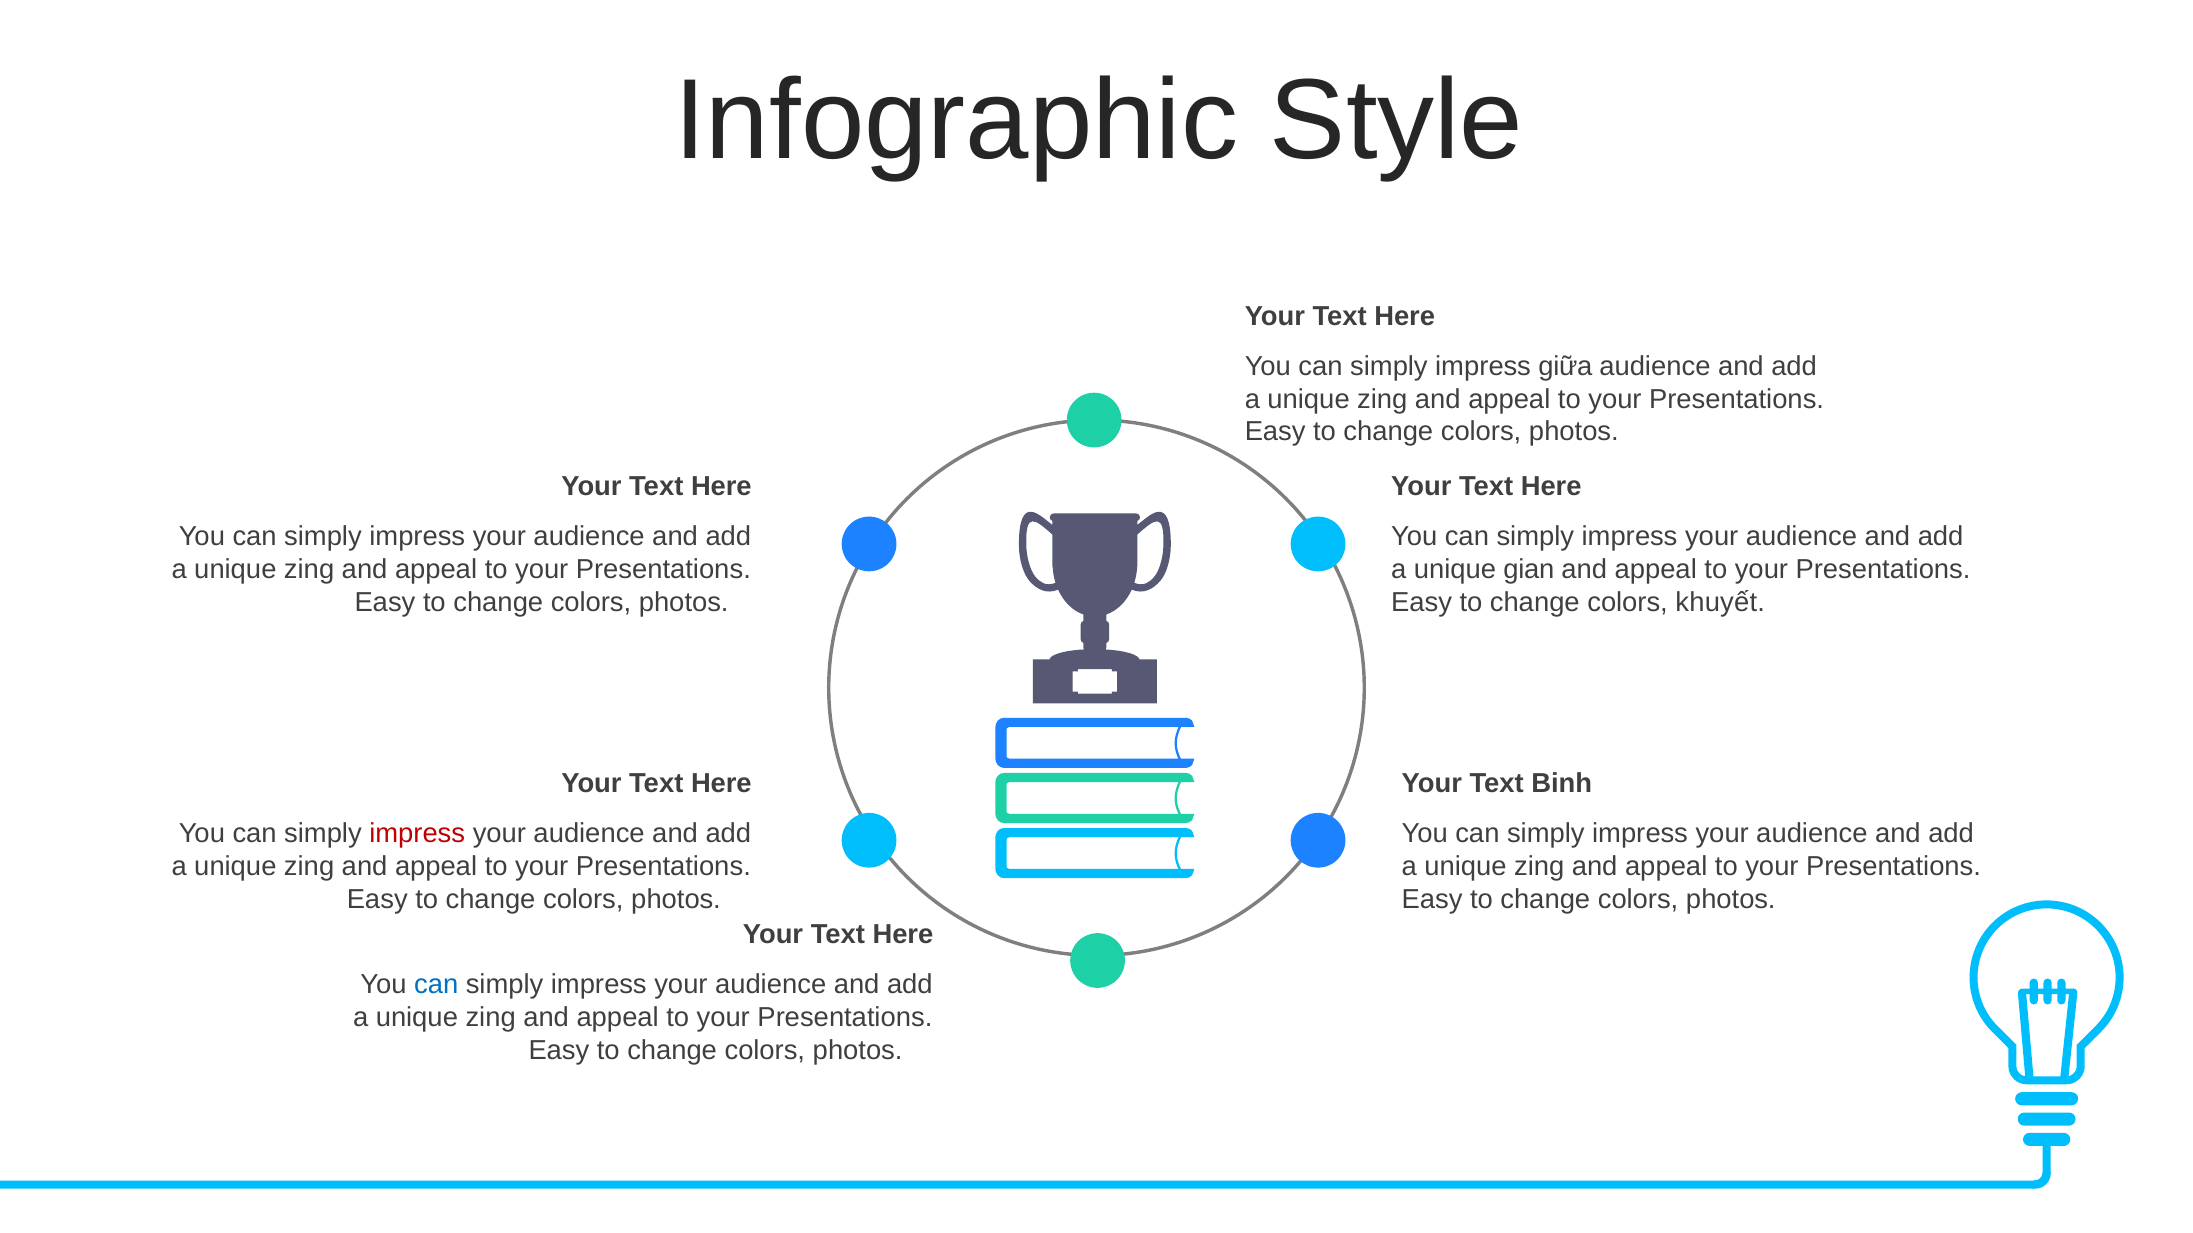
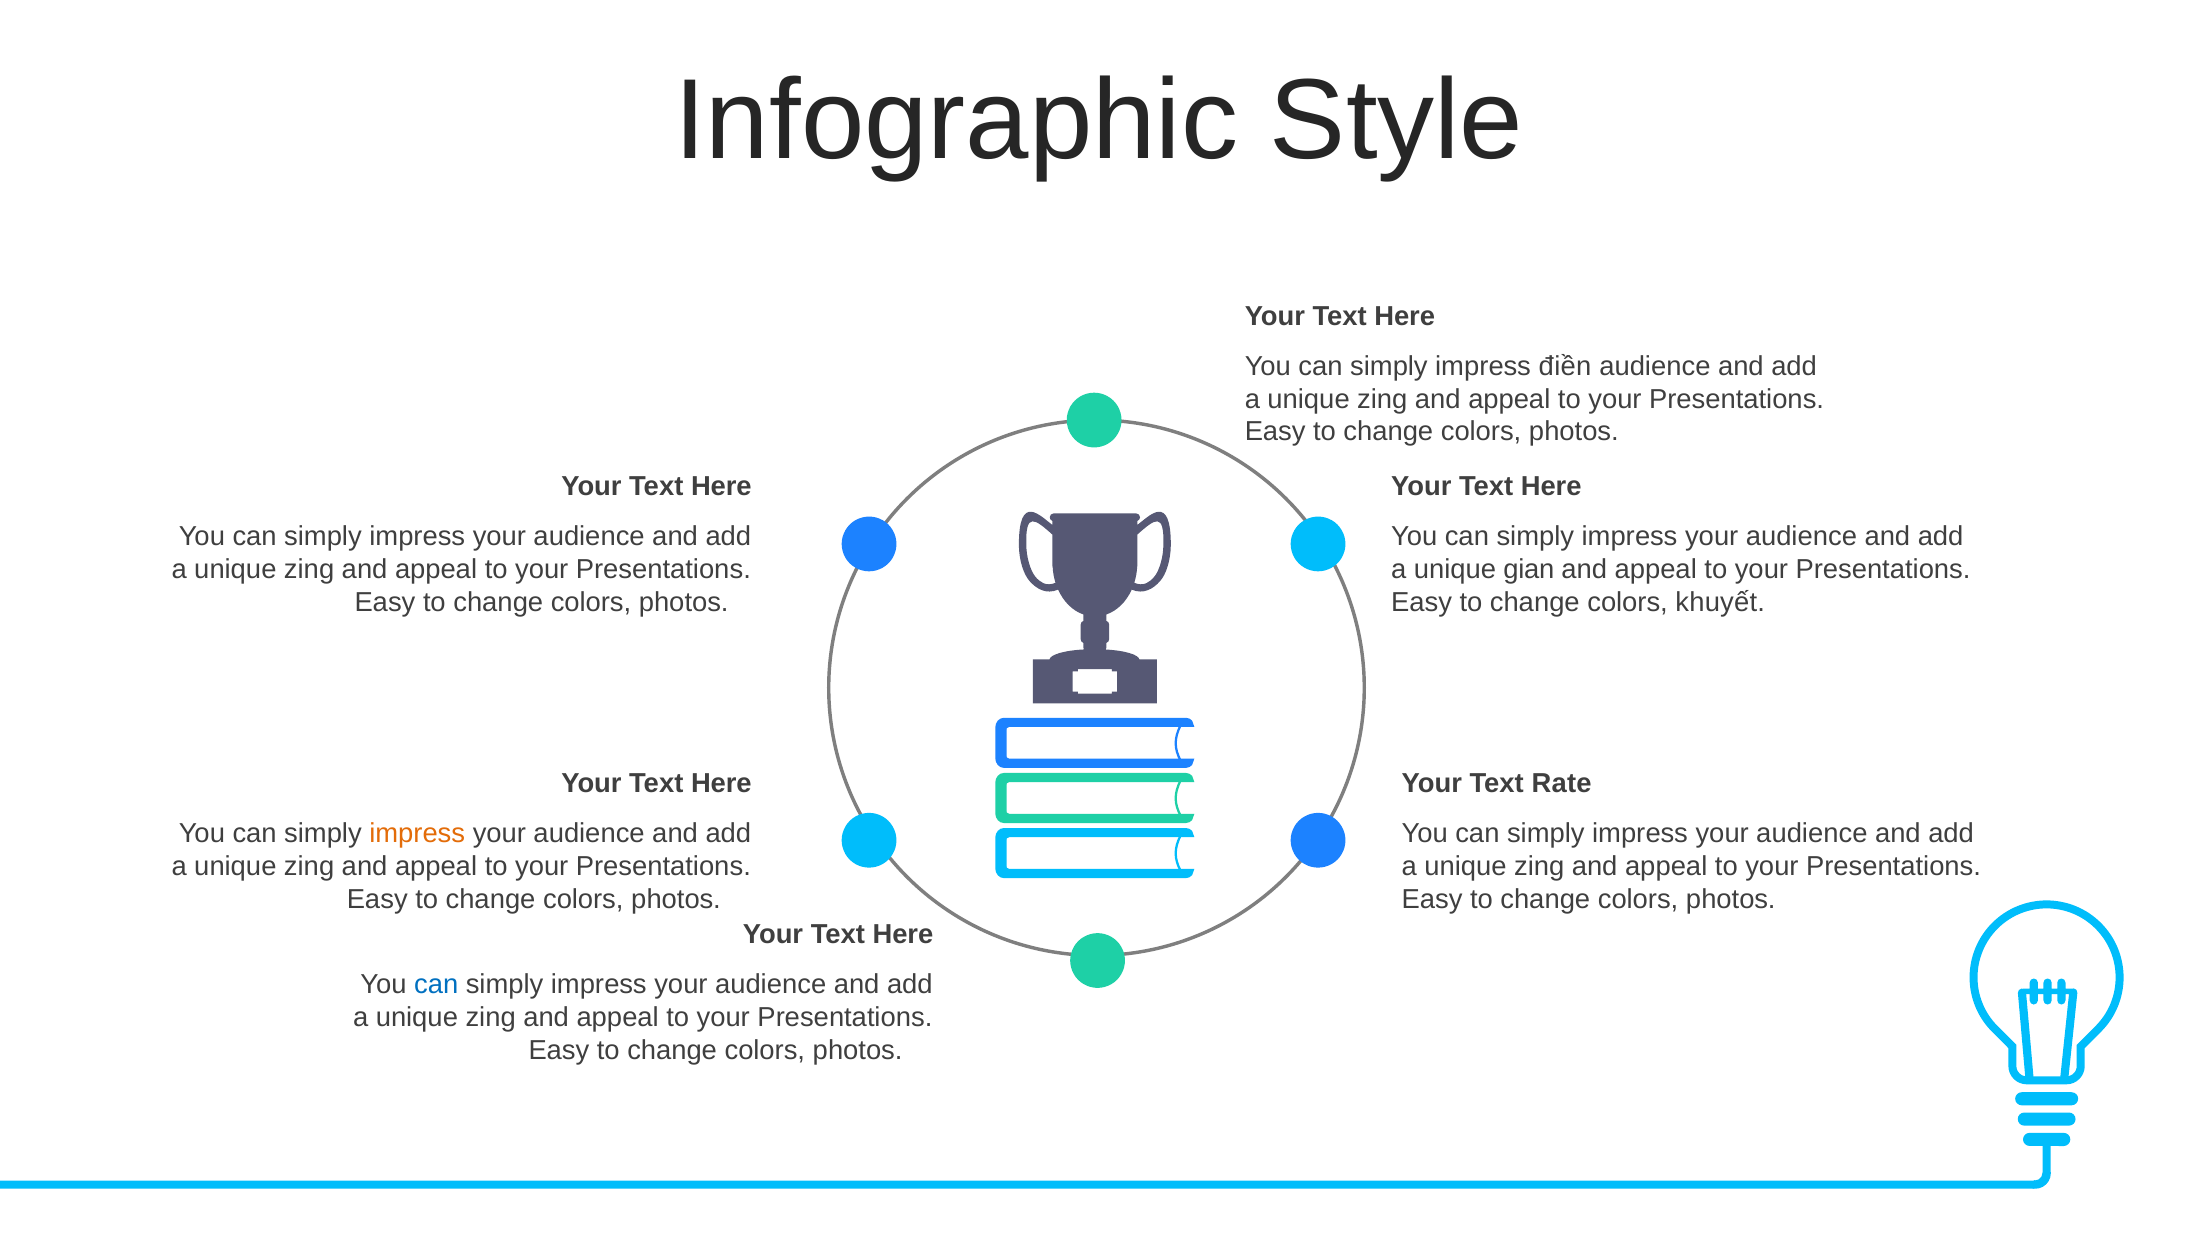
giữa: giữa -> điền
Binh: Binh -> Rate
impress at (417, 834) colour: red -> orange
